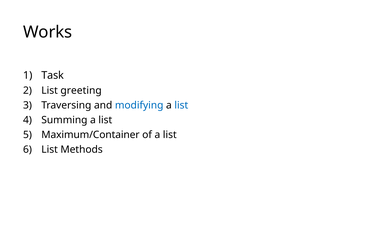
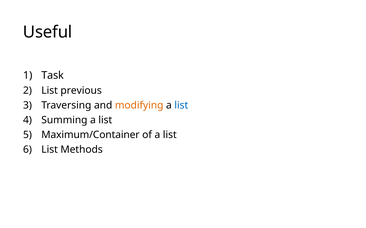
Works: Works -> Useful
greeting: greeting -> previous
modifying colour: blue -> orange
